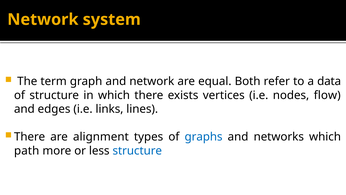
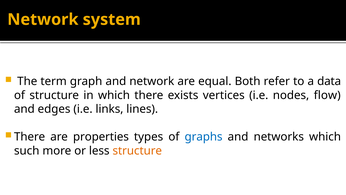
alignment: alignment -> properties
path: path -> such
structure at (137, 150) colour: blue -> orange
